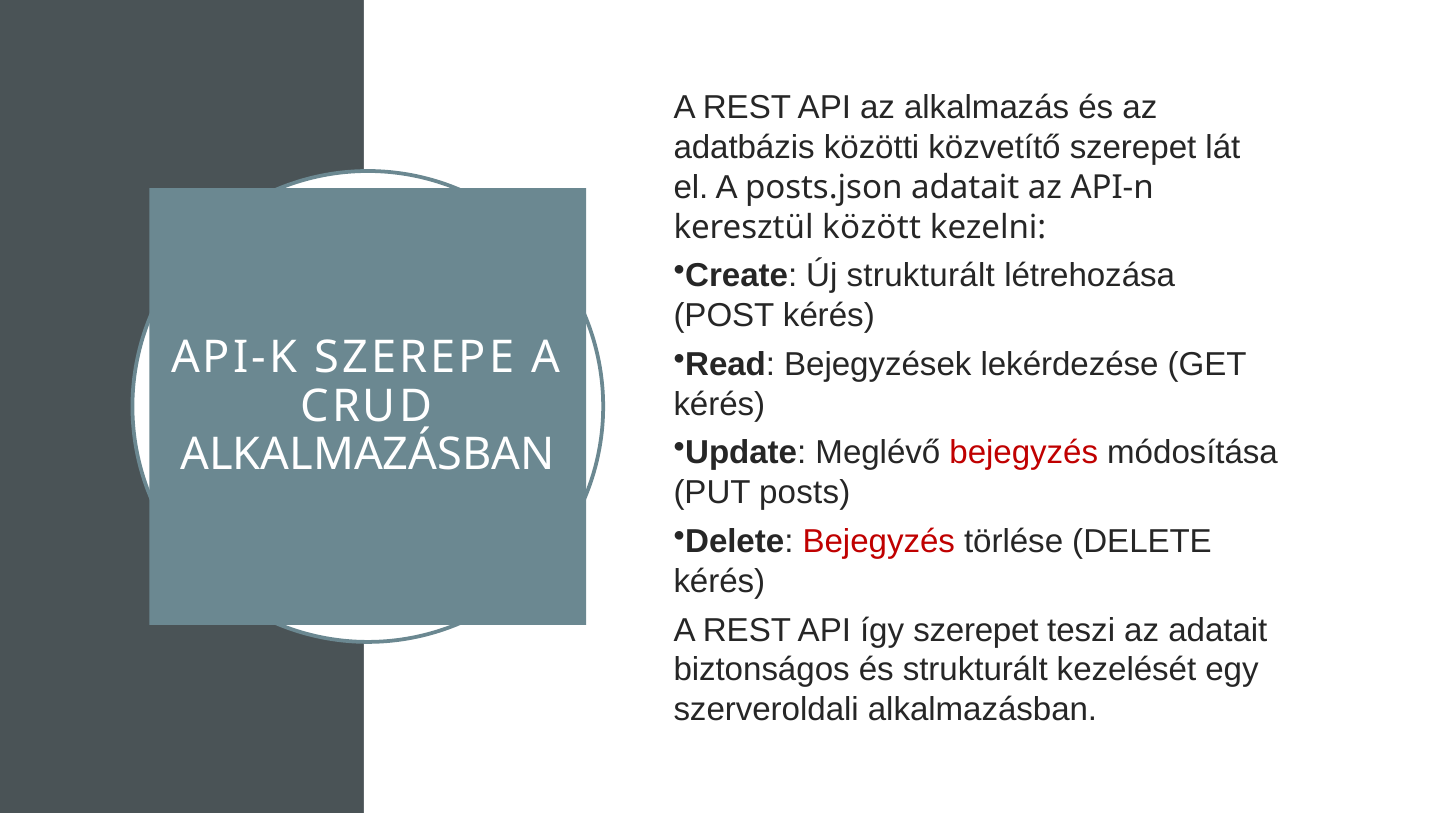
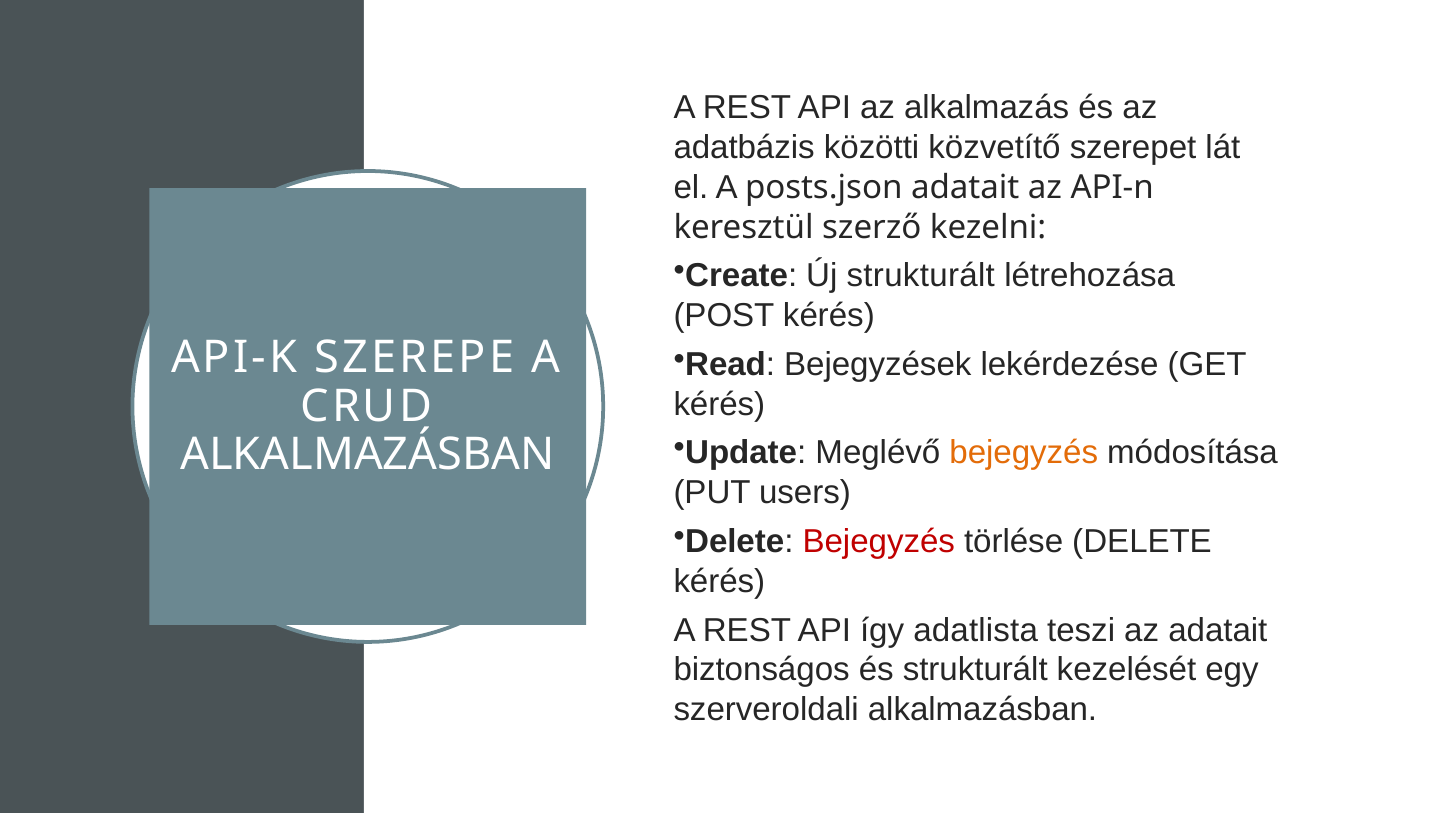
között: között -> szerző
bejegyzés at (1024, 453) colour: red -> orange
posts: posts -> users
így szerepet: szerepet -> adatlista
